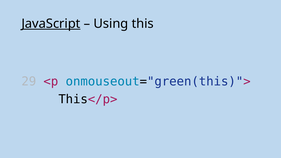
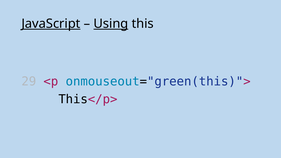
Using underline: none -> present
